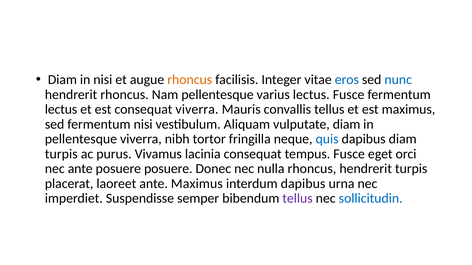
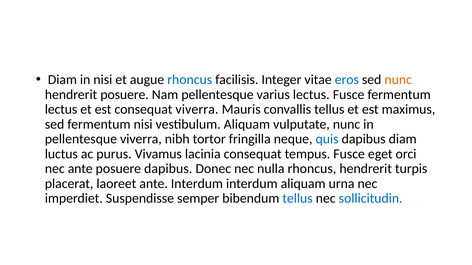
rhoncus at (190, 80) colour: orange -> blue
nunc at (398, 80) colour: blue -> orange
hendrerit rhoncus: rhoncus -> posuere
vulputate diam: diam -> nunc
turpis at (61, 154): turpis -> luctus
posuere posuere: posuere -> dapibus
ante Maximus: Maximus -> Interdum
interdum dapibus: dapibus -> aliquam
tellus at (298, 199) colour: purple -> blue
